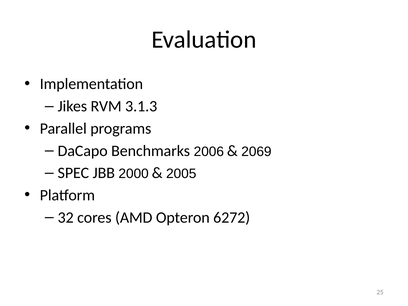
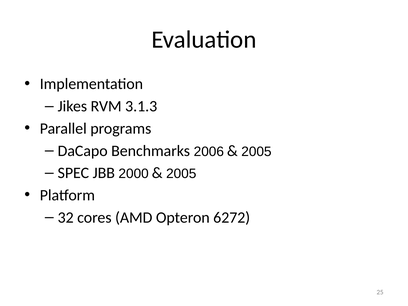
2069 at (256, 152): 2069 -> 2005
